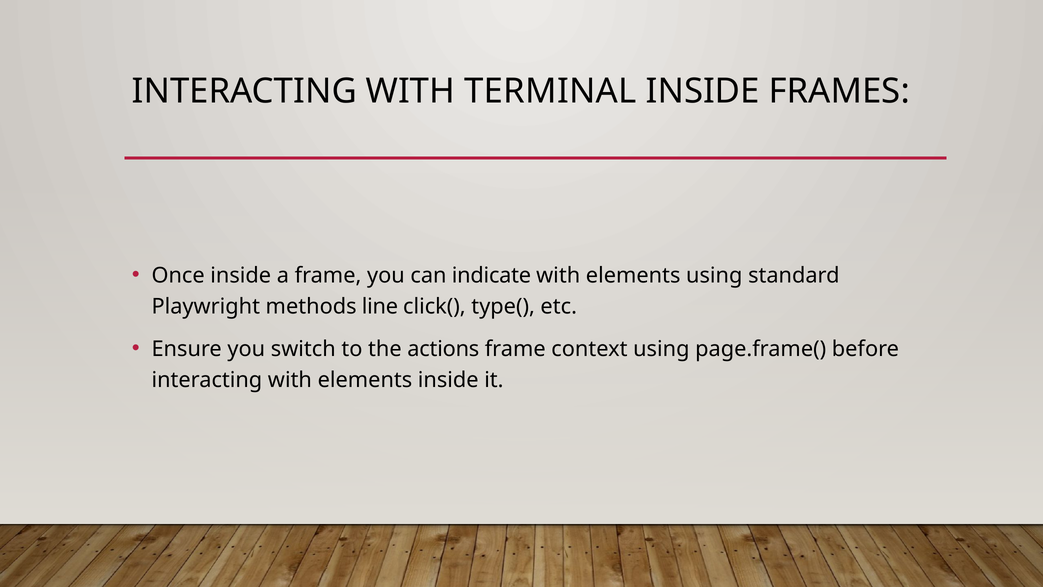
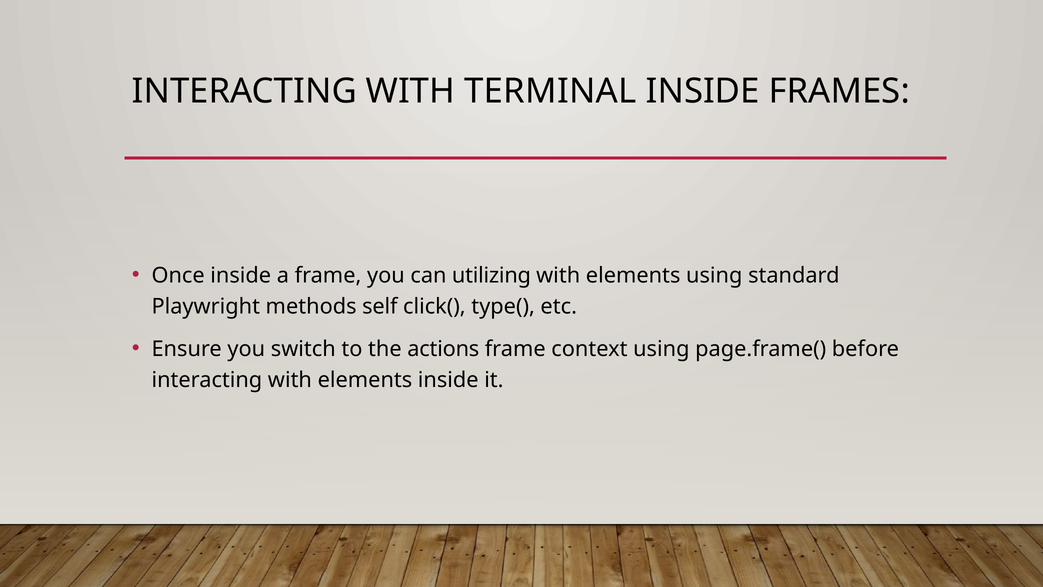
indicate: indicate -> utilizing
line: line -> self
